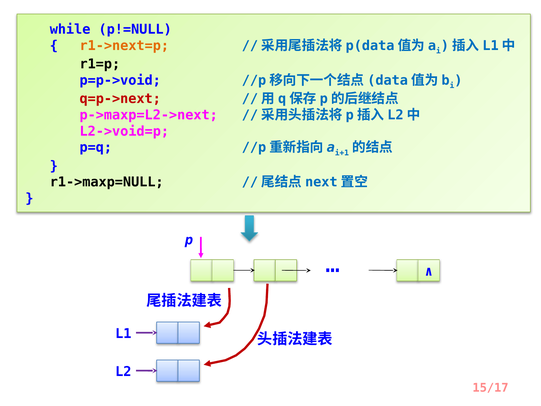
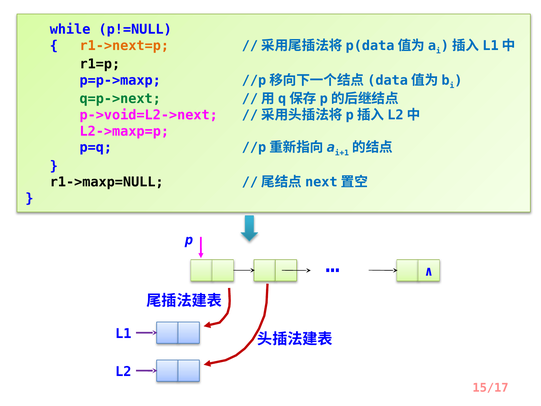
p=p->void: p=p->void -> p=p->maxp
q=p->next colour: red -> green
p->maxp=L2->next: p->maxp=L2->next -> p->void=L2->next
L2->void=p: L2->void=p -> L2->maxp=p
